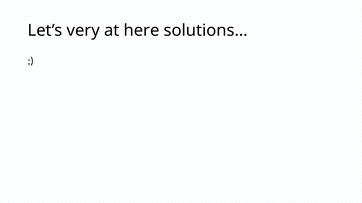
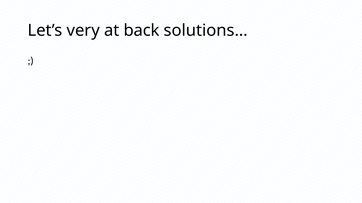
here: here -> back
